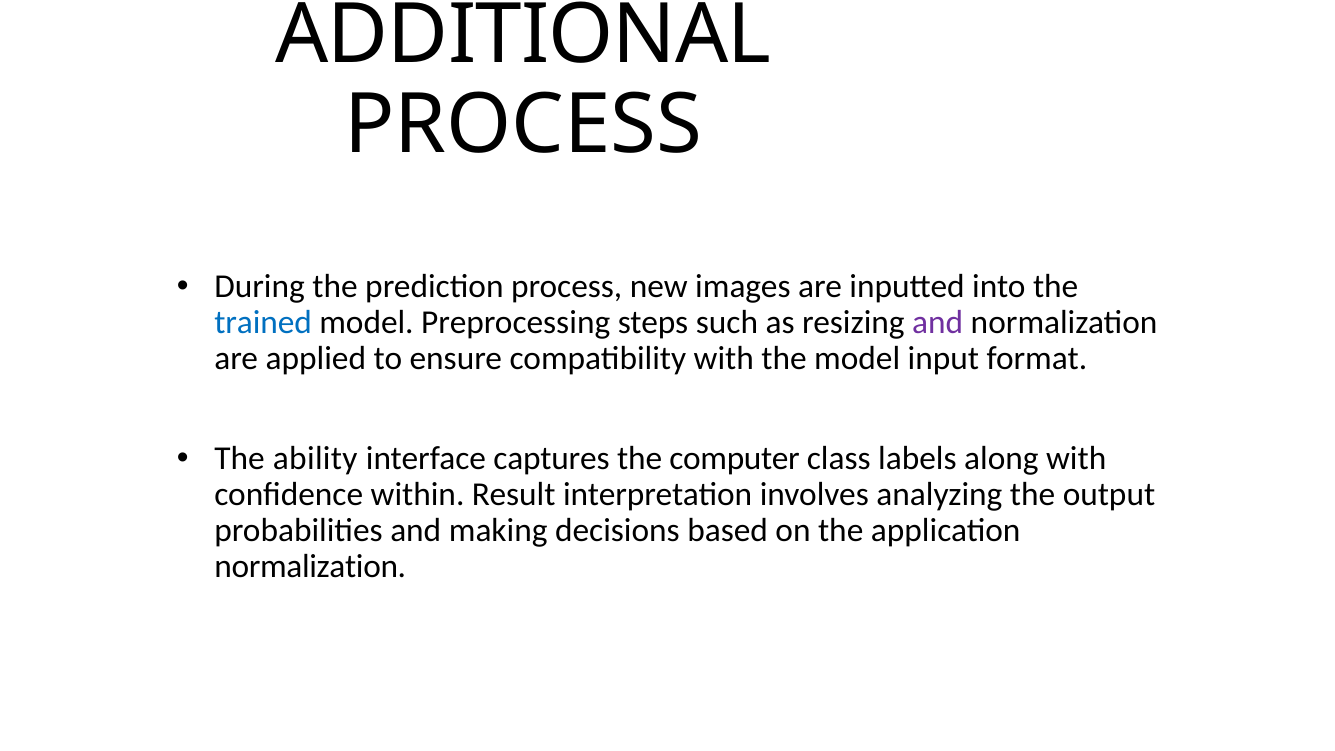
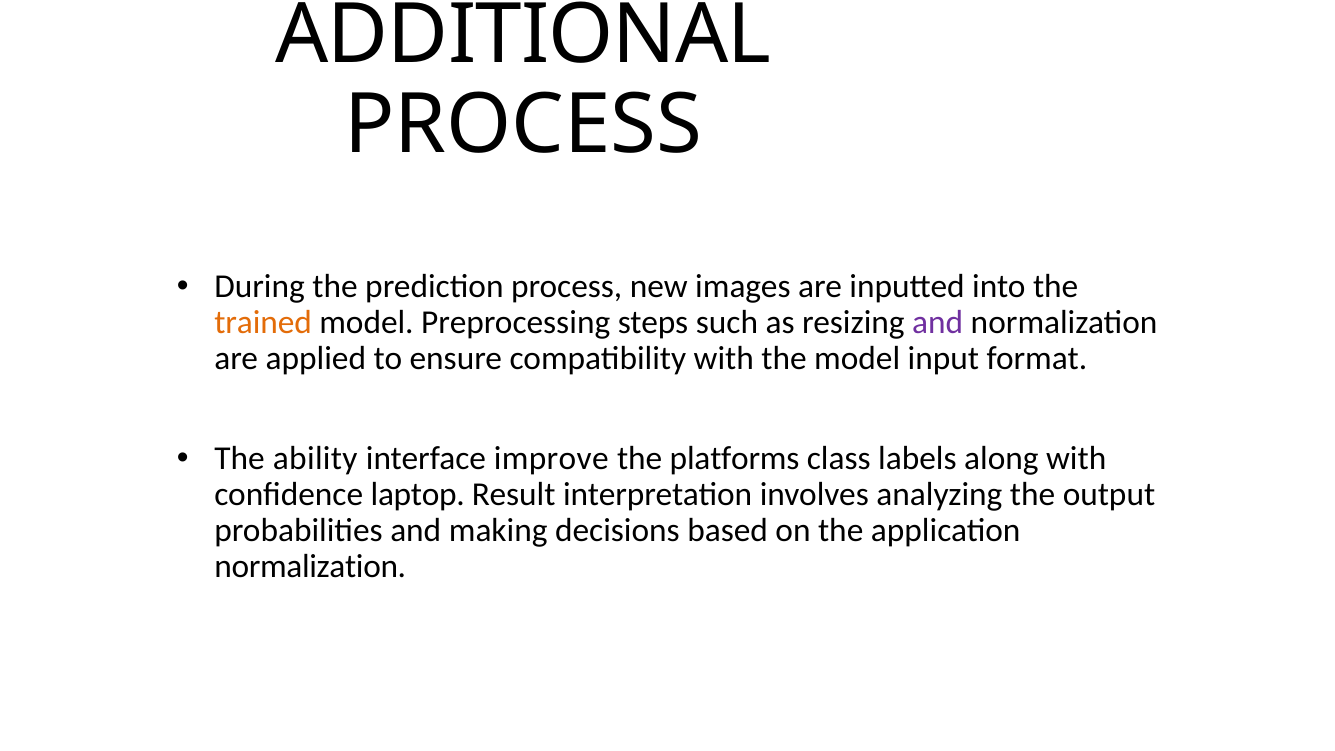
trained colour: blue -> orange
captures: captures -> improve
computer: computer -> platforms
within: within -> laptop
